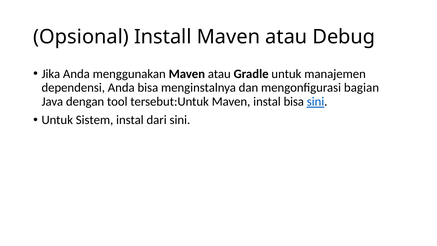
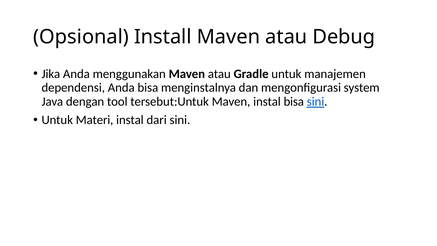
bagian: bagian -> system
Sistem: Sistem -> Materi
